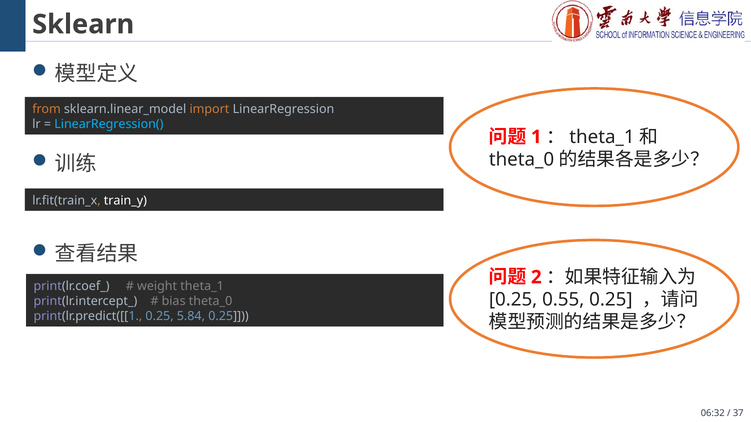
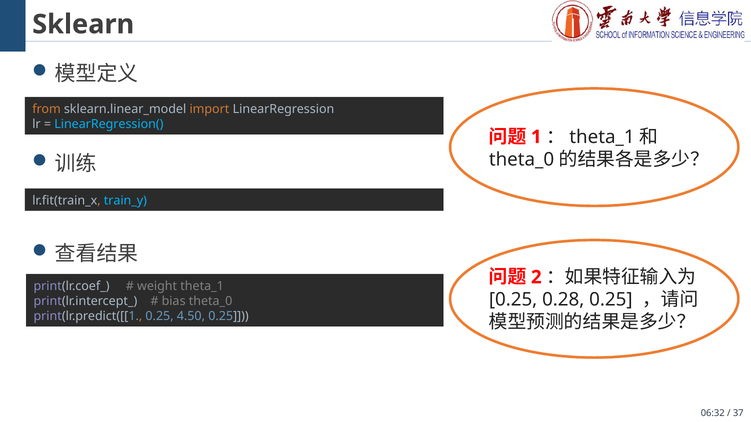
train_y colour: white -> light blue
0.55: 0.55 -> 0.28
5.84: 5.84 -> 4.50
